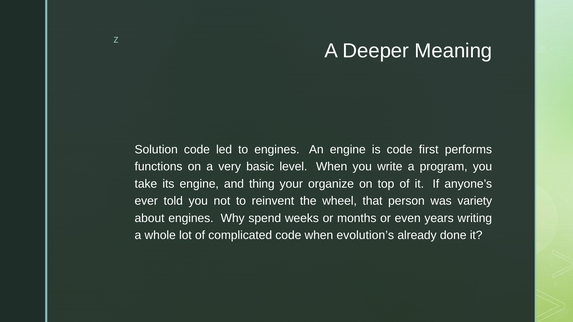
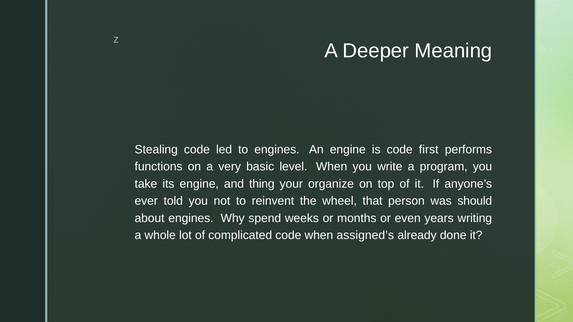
Solution: Solution -> Stealing
variety: variety -> should
evolution’s: evolution’s -> assigned’s
